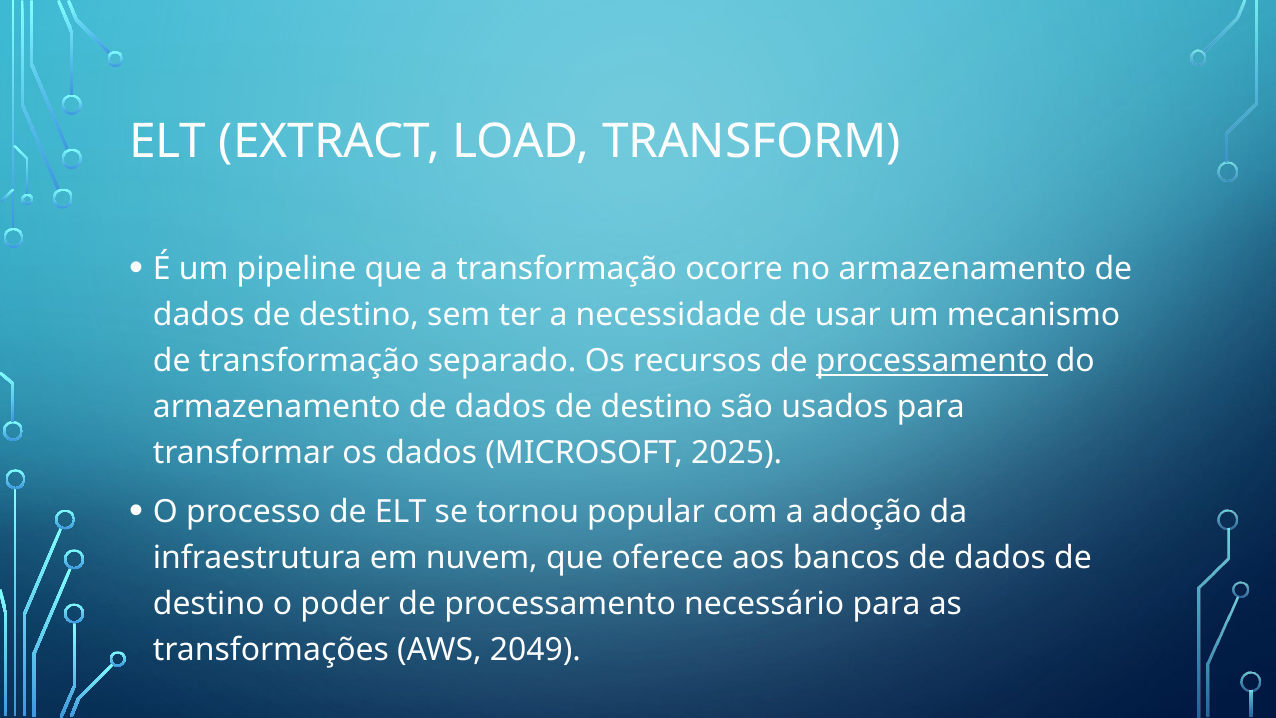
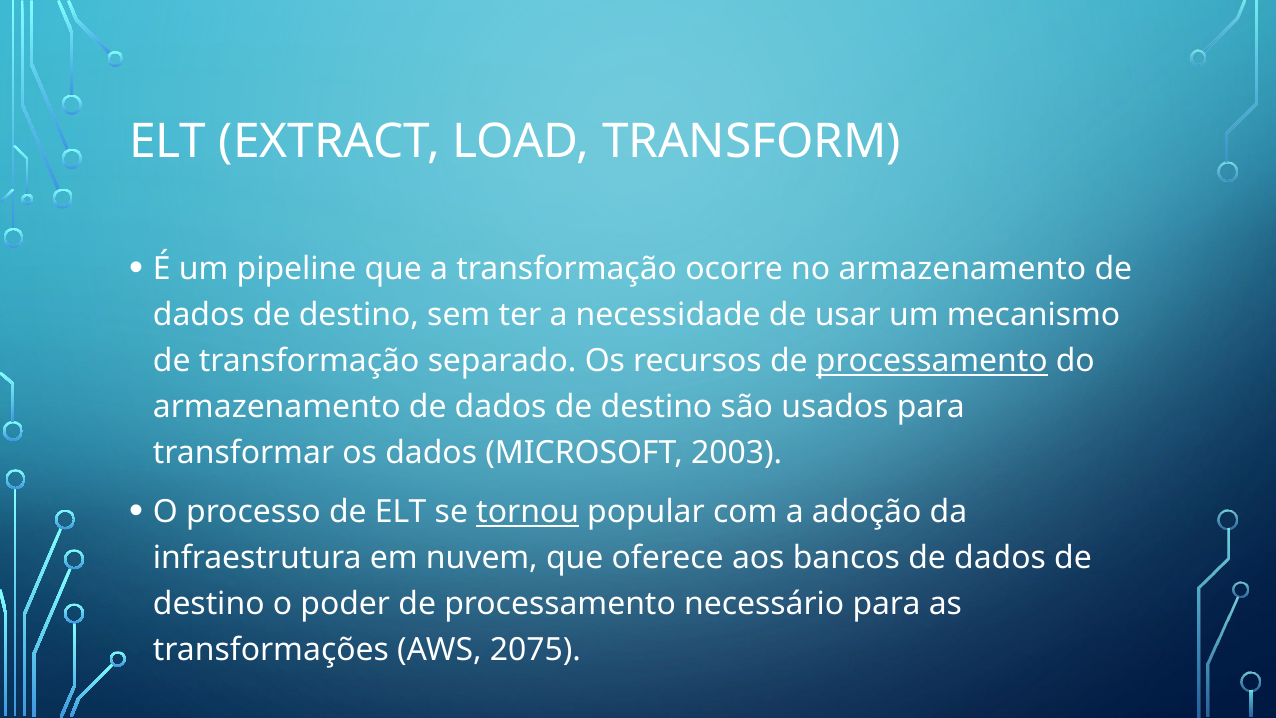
2025: 2025 -> 2003
tornou underline: none -> present
2049: 2049 -> 2075
